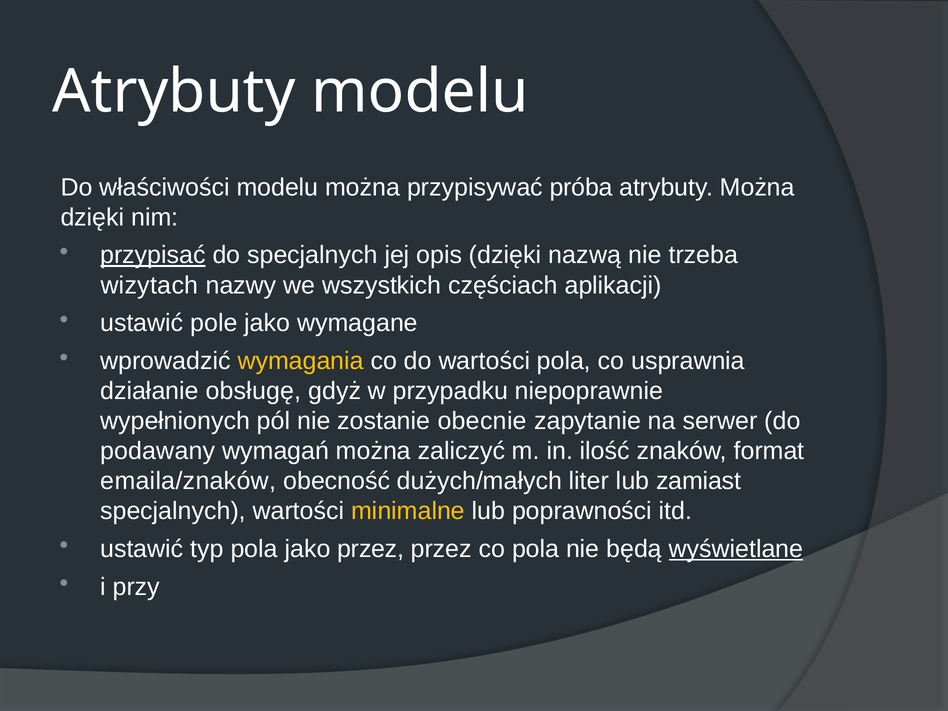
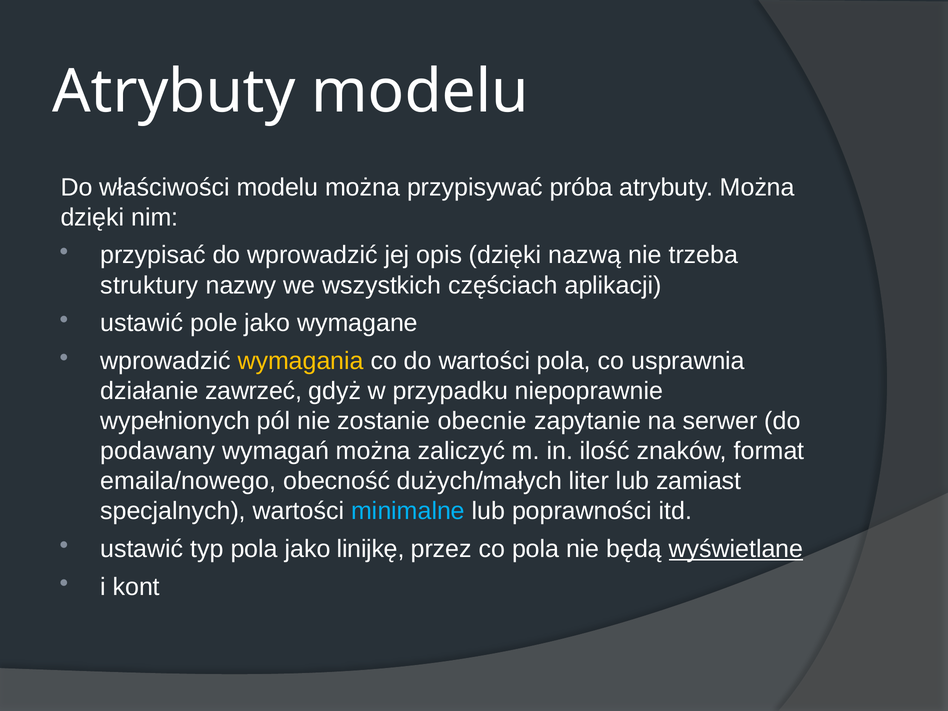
przypisać underline: present -> none
do specjalnych: specjalnych -> wprowadzić
wizytach: wizytach -> struktury
obsługę: obsługę -> zawrzeć
emaila/znaków: emaila/znaków -> emaila/nowego
minimalne colour: yellow -> light blue
jako przez: przez -> linijkę
przy: przy -> kont
